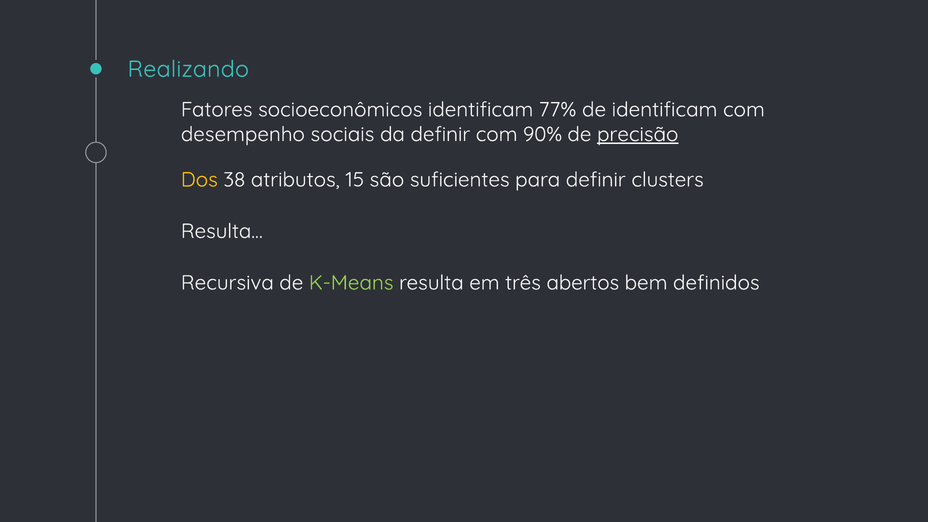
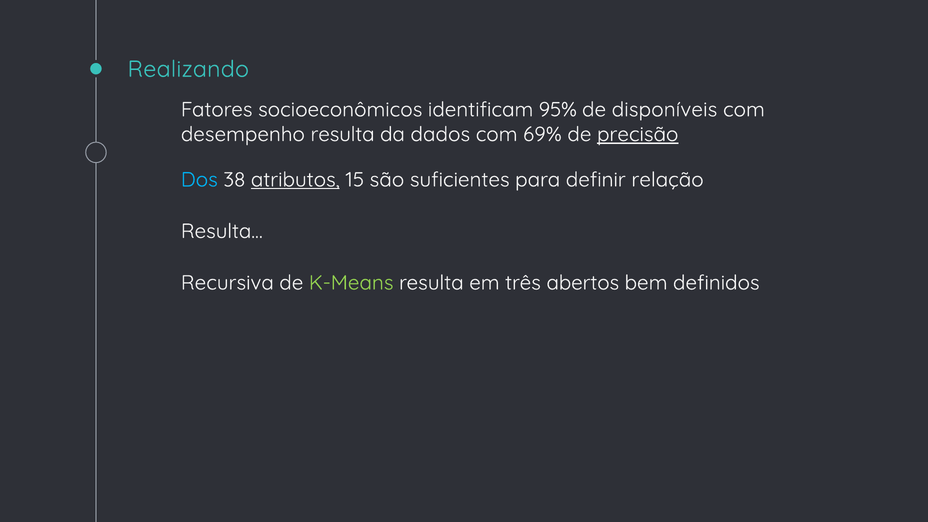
77%: 77% -> 95%
de identificam: identificam -> disponíveis
desempenho sociais: sociais -> resulta
da definir: definir -> dados
90%: 90% -> 69%
Dos colour: yellow -> light blue
atributos underline: none -> present
clusters: clusters -> relação
